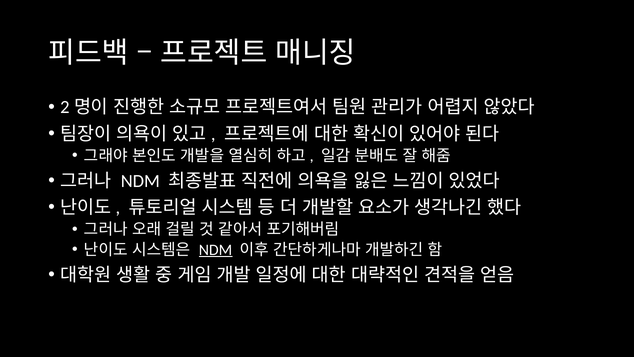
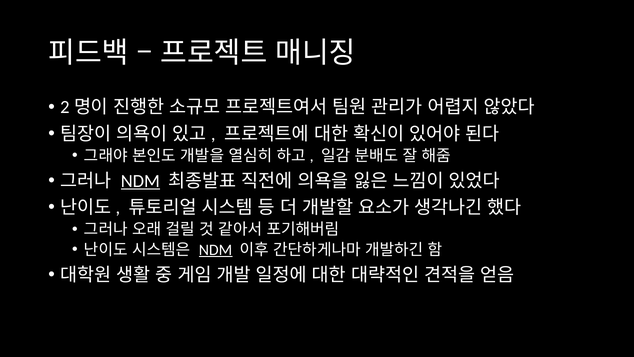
NDM at (140, 181) underline: none -> present
